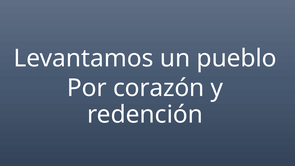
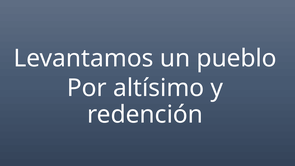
corazón: corazón -> altísimo
